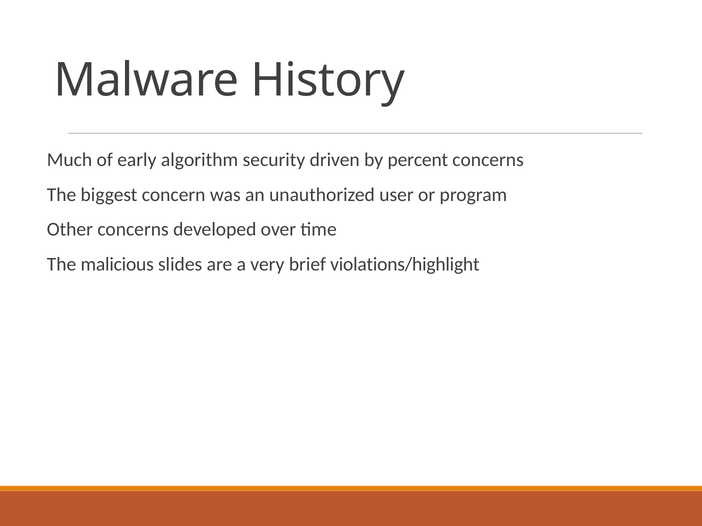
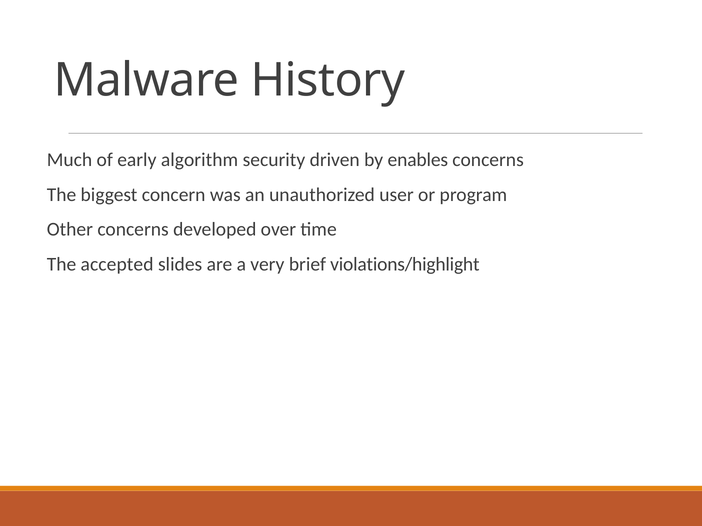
percent: percent -> enables
malicious: malicious -> accepted
